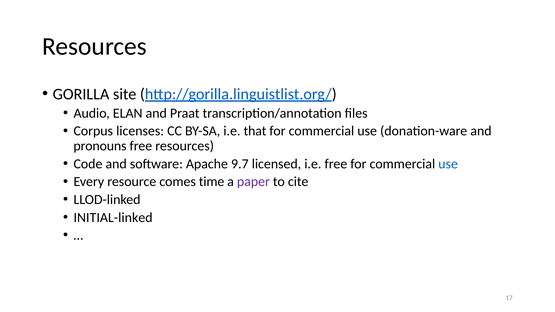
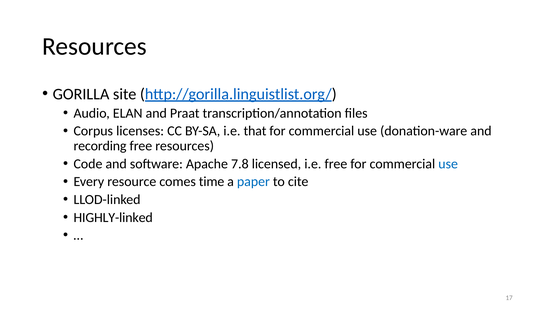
pronouns: pronouns -> recording
9.7: 9.7 -> 7.8
paper colour: purple -> blue
INITIAL-linked: INITIAL-linked -> HIGHLY-linked
